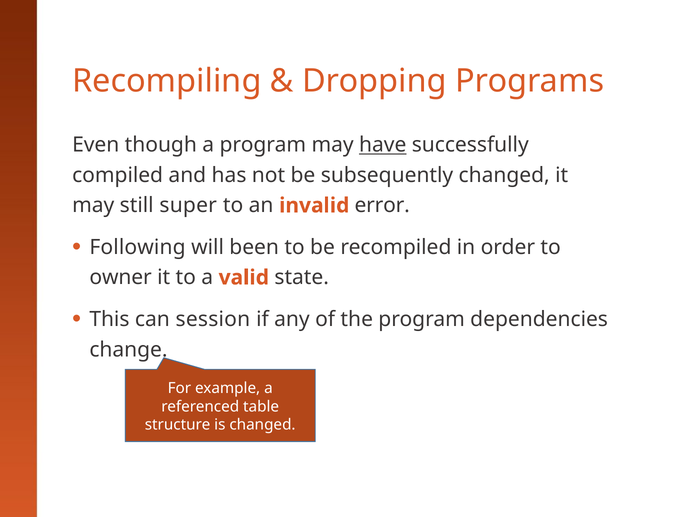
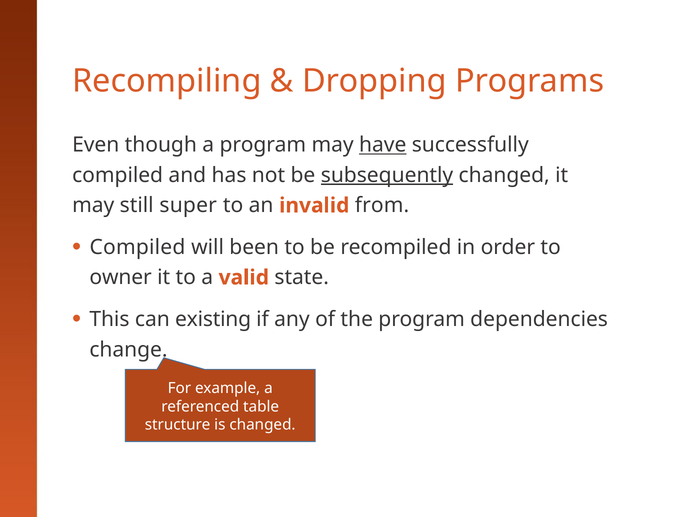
subsequently underline: none -> present
error: error -> from
Following at (138, 247): Following -> Compiled
session: session -> existing
